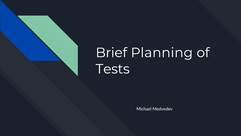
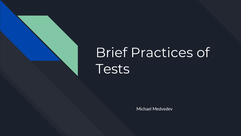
Planning: Planning -> Practices
